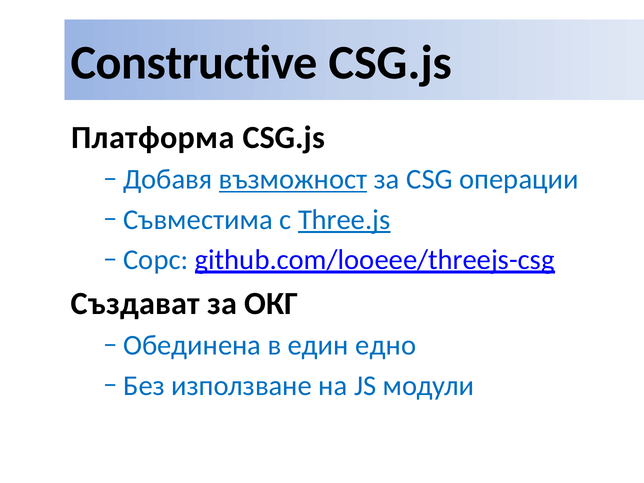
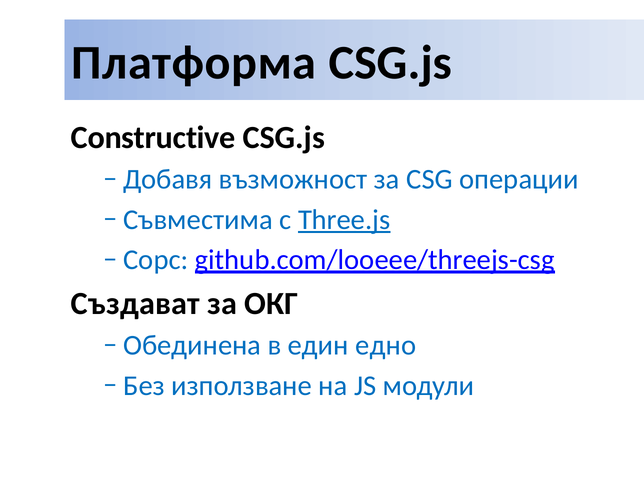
Constructive: Constructive -> Платформа
Платформа: Платформа -> Constructive
възможност underline: present -> none
